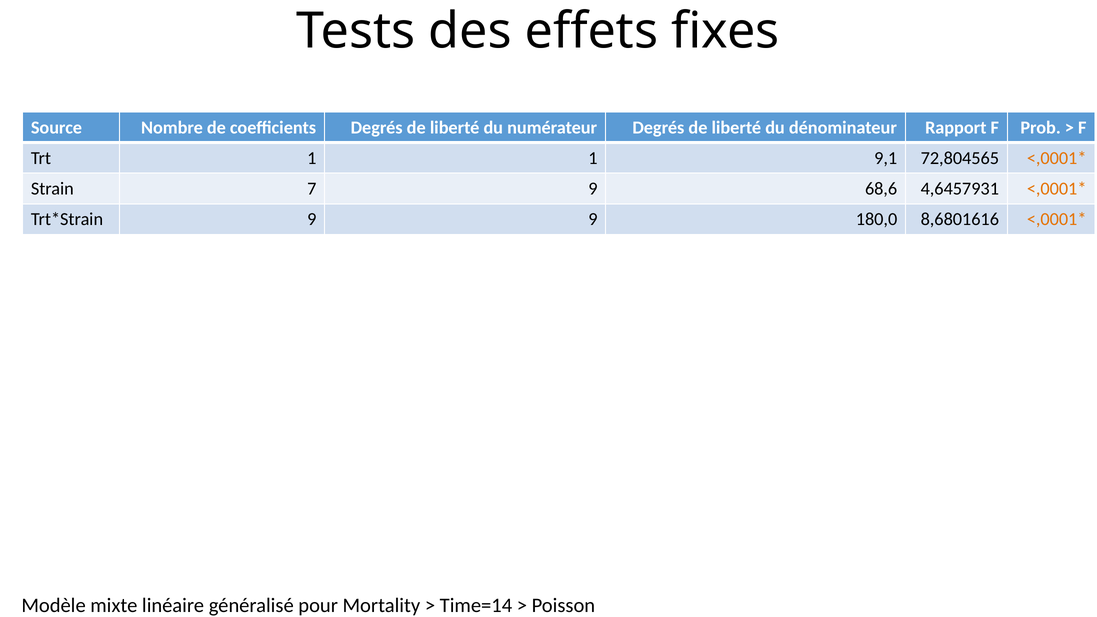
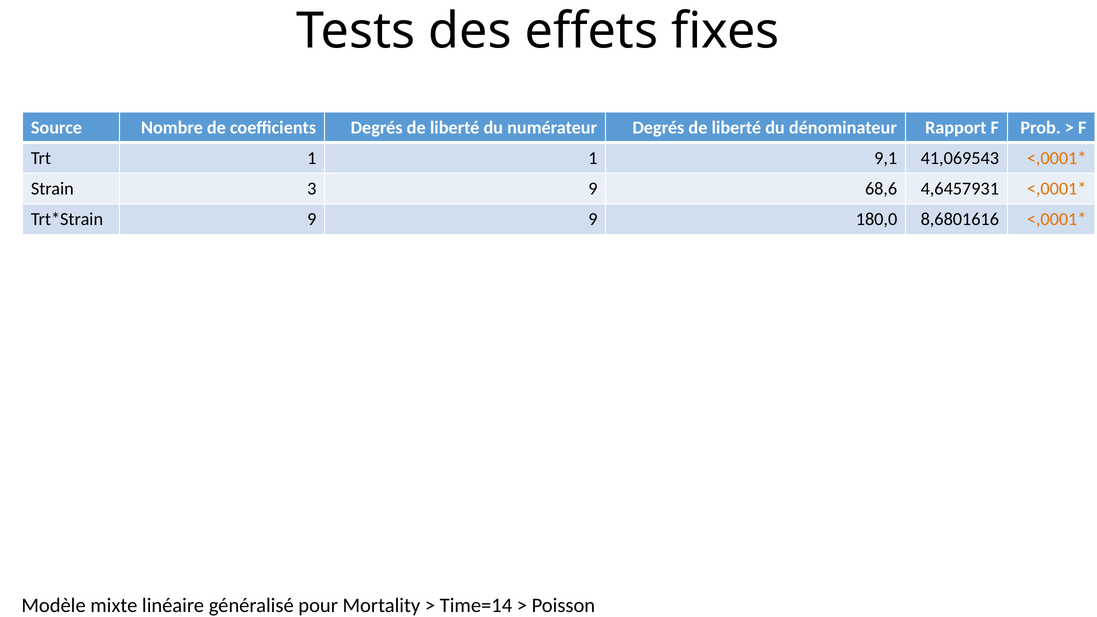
72,804565: 72,804565 -> 41,069543
7: 7 -> 3
